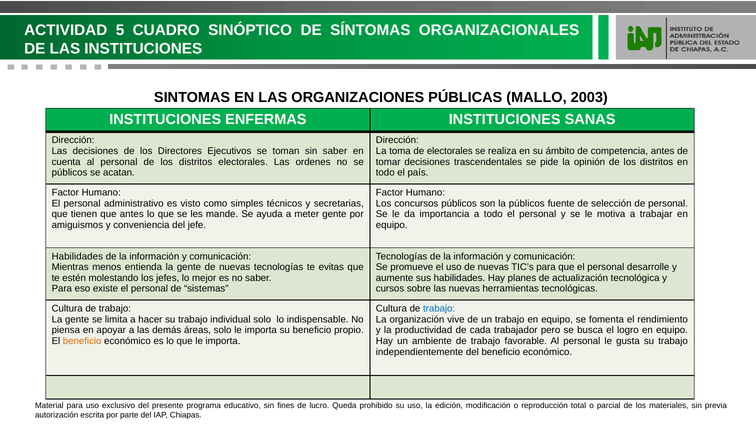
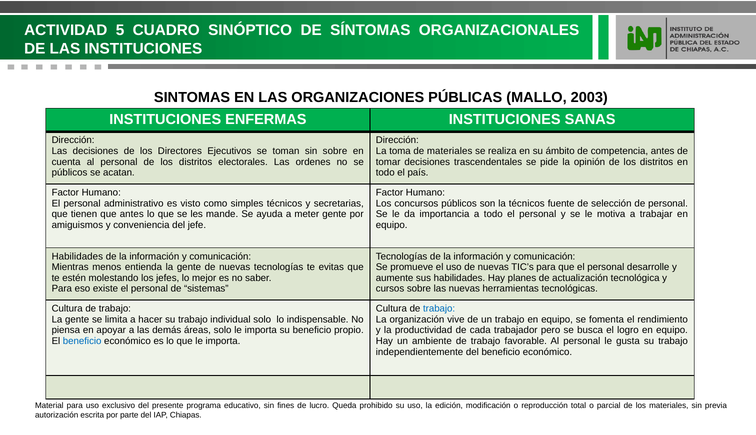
sin saber: saber -> sobre
de electorales: electorales -> materiales
la públicos: públicos -> técnicos
beneficio at (82, 341) colour: orange -> blue
